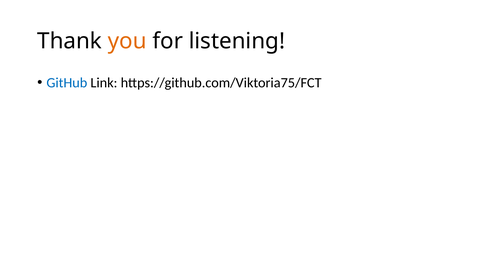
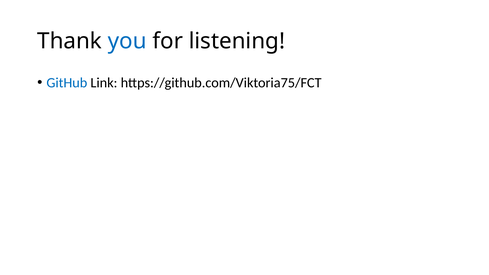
you colour: orange -> blue
